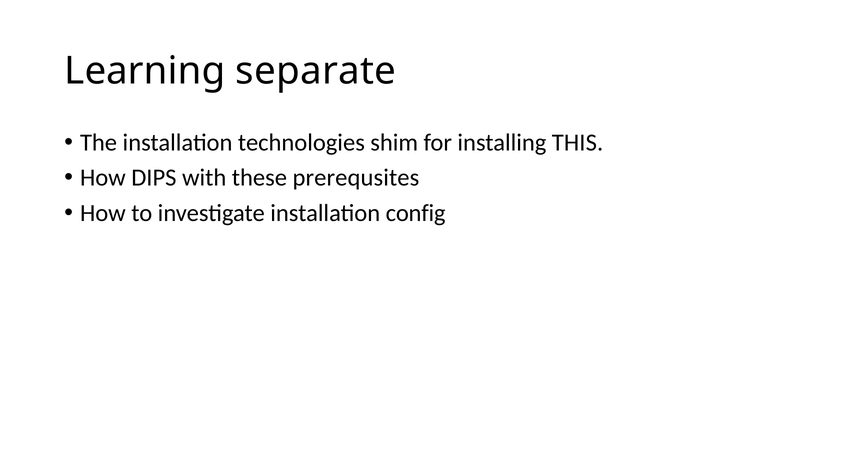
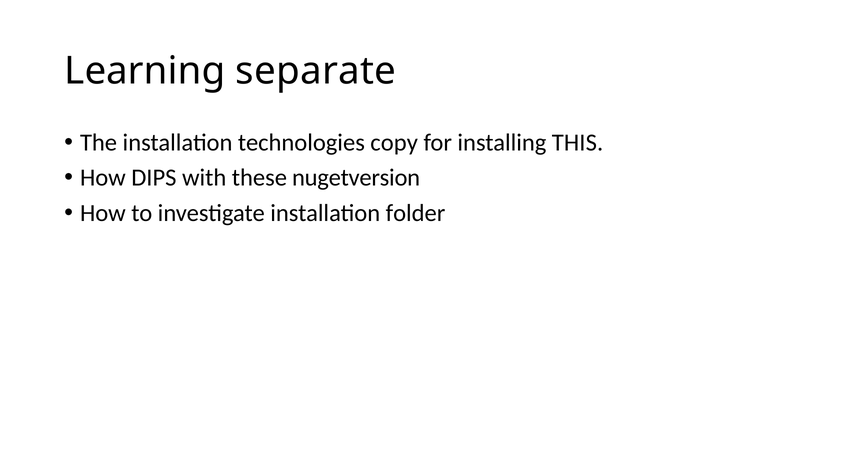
shim: shim -> copy
prerequsites: prerequsites -> nugetversion
config: config -> folder
